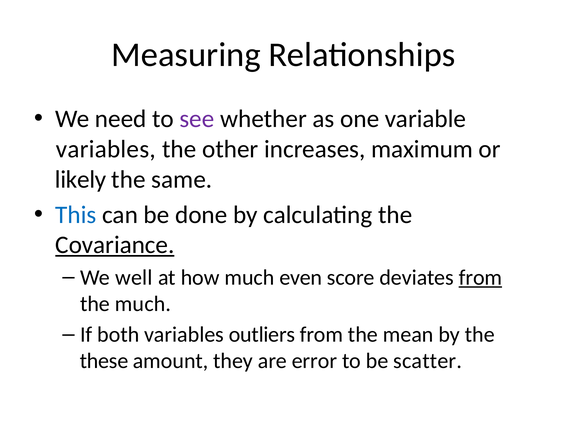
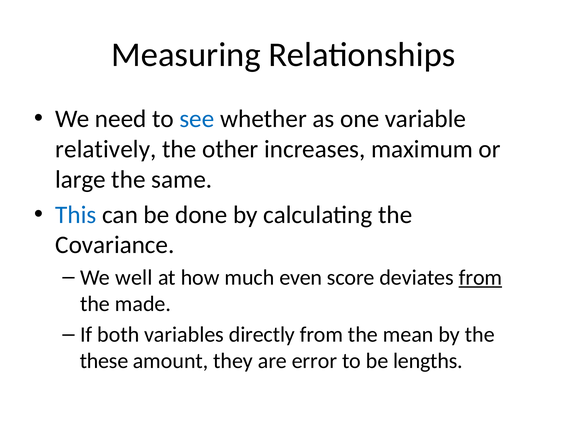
see colour: purple -> blue
variables at (106, 149): variables -> relatively
likely: likely -> large
Covariance underline: present -> none
the much: much -> made
outliers: outliers -> directly
scatter: scatter -> lengths
